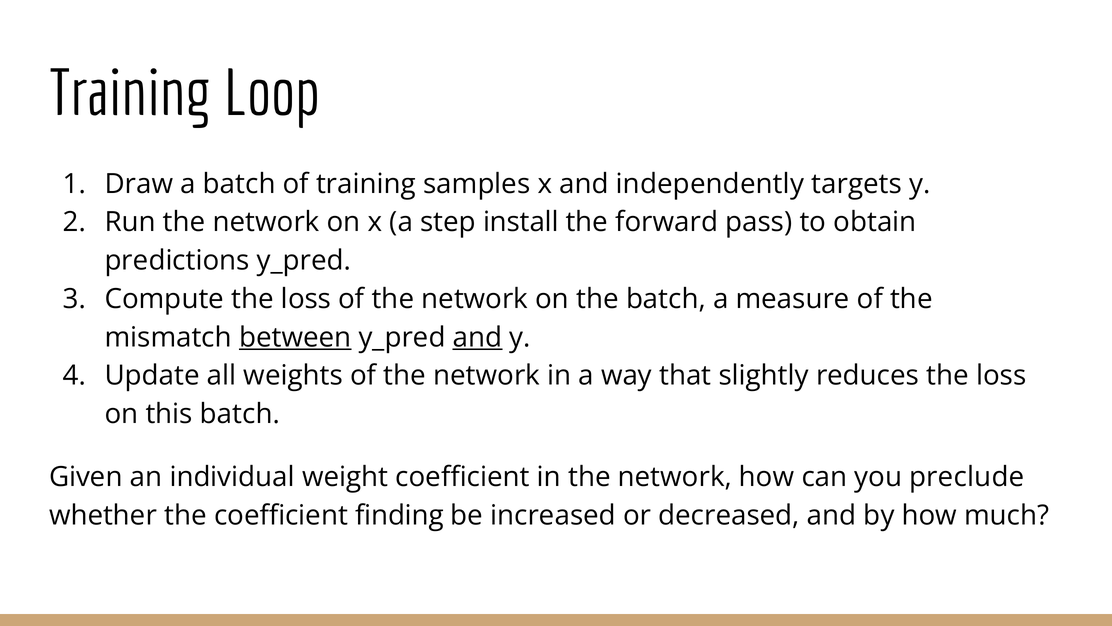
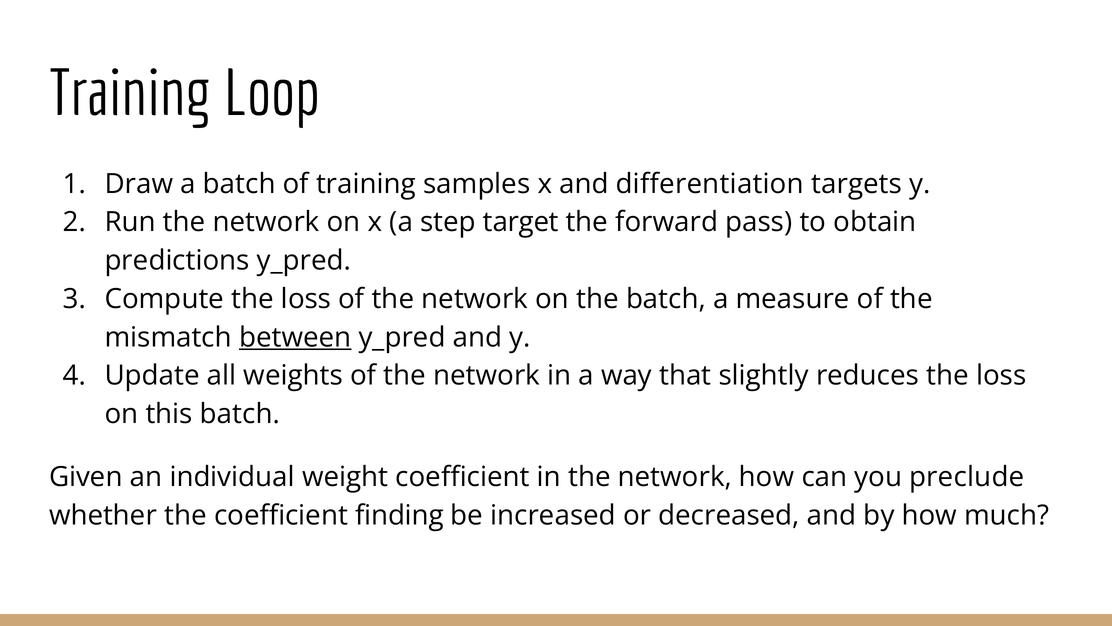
independently: independently -> differentiation
install: install -> target
and at (478, 337) underline: present -> none
